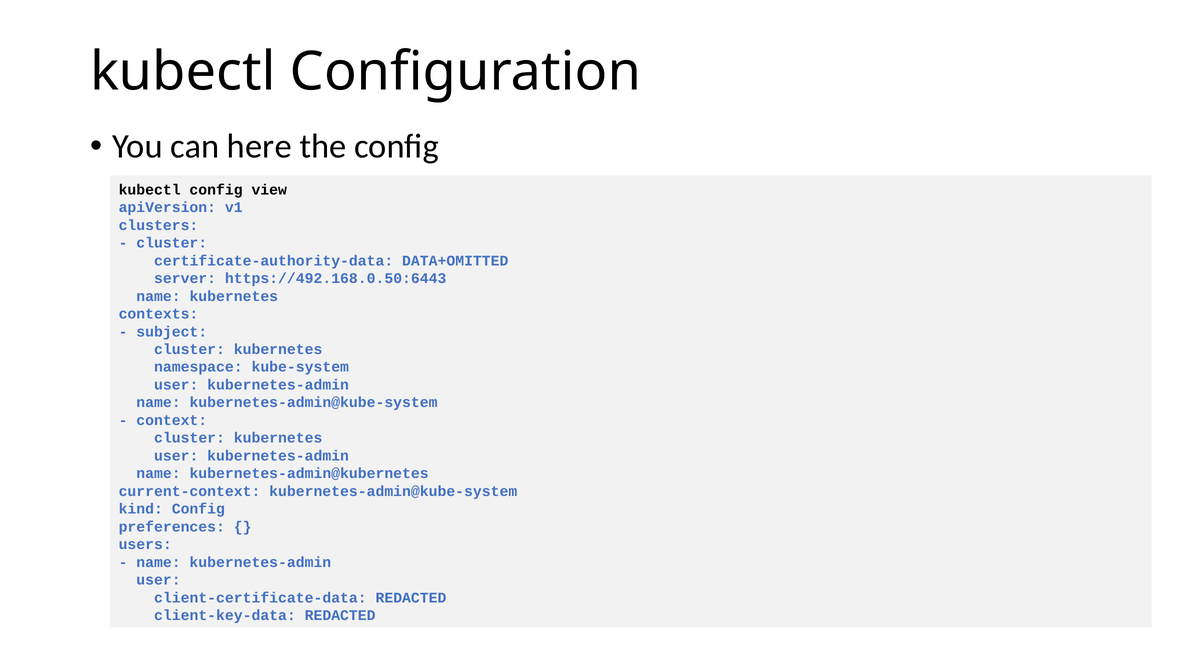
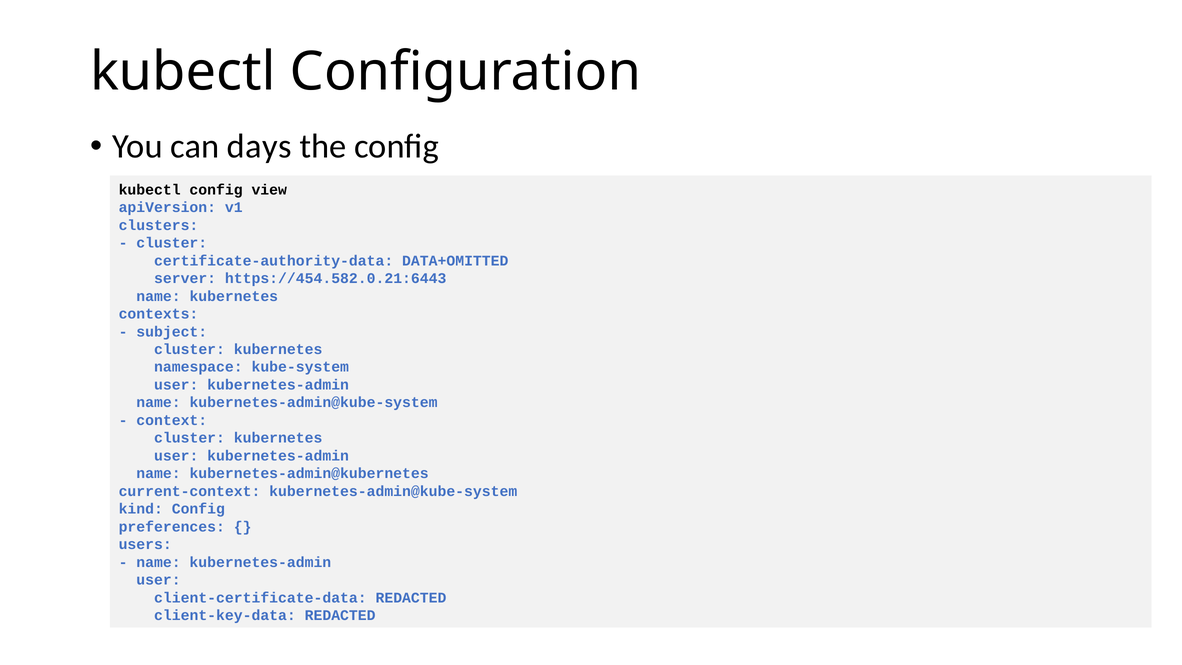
here: here -> days
https://492.168.0.50:6443: https://492.168.0.50:6443 -> https://454.582.0.21:6443
